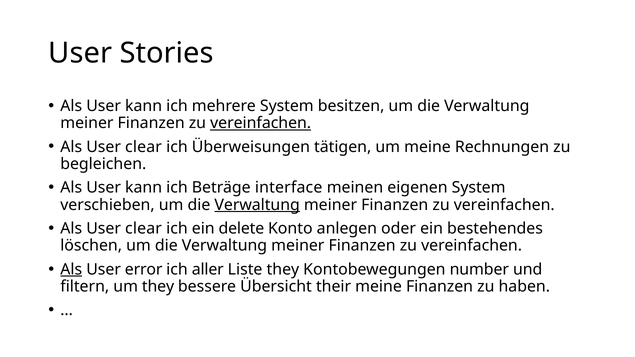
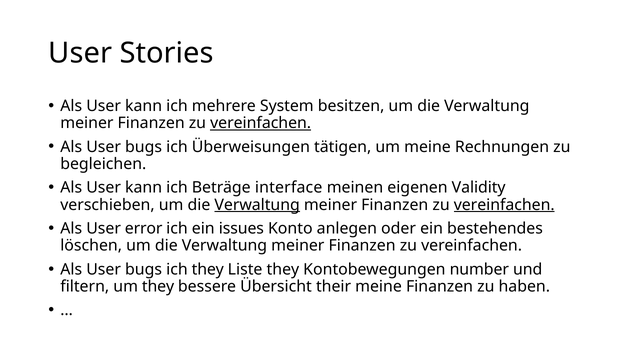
clear at (143, 147): clear -> bugs
eigenen System: System -> Validity
vereinfachen at (504, 205) underline: none -> present
clear at (143, 229): clear -> error
delete: delete -> issues
Als at (71, 270) underline: present -> none
error at (144, 270): error -> bugs
ich aller: aller -> they
